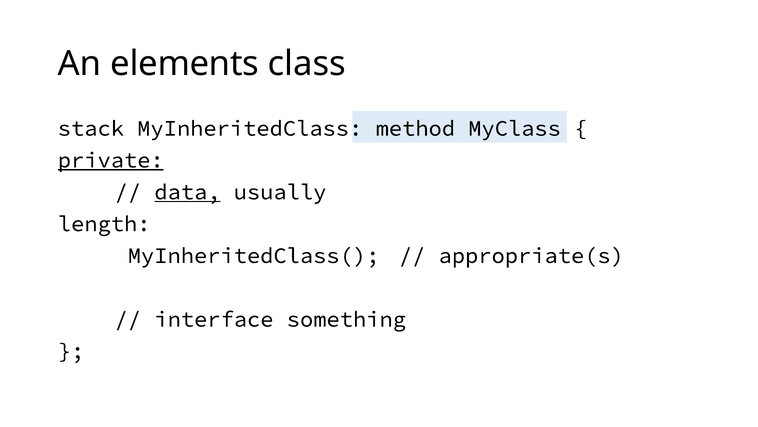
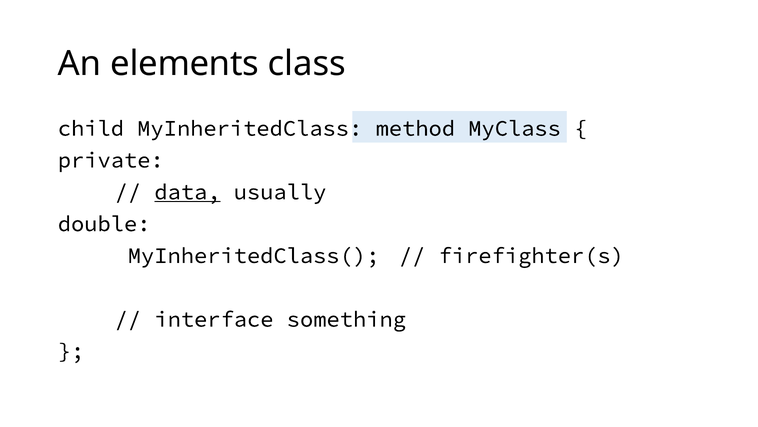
stack: stack -> child
private underline: present -> none
length: length -> double
appropriate(s: appropriate(s -> firefighter(s
